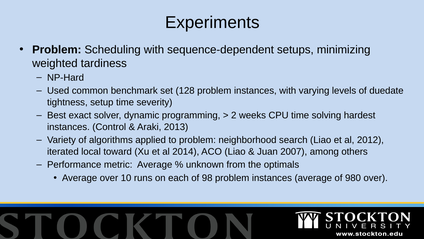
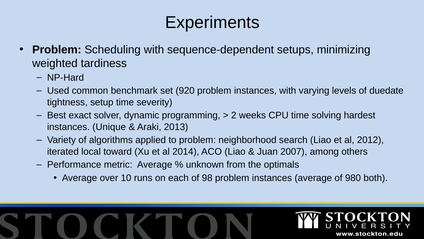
128: 128 -> 920
Control: Control -> Unique
980 over: over -> both
